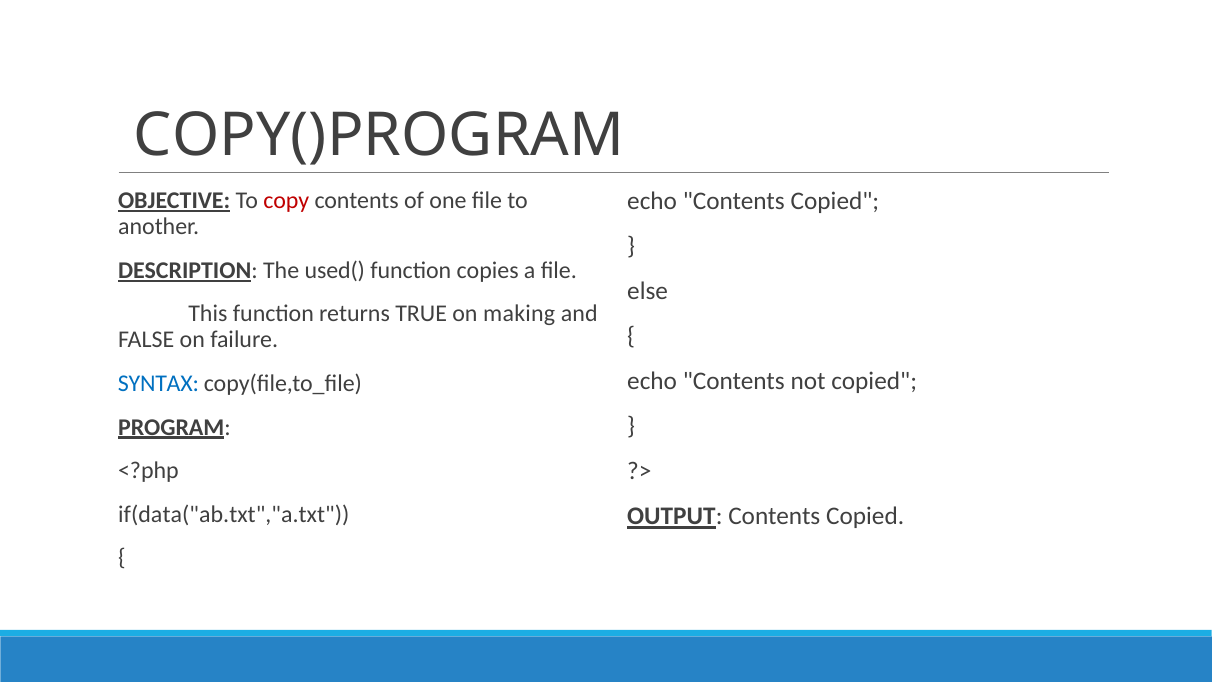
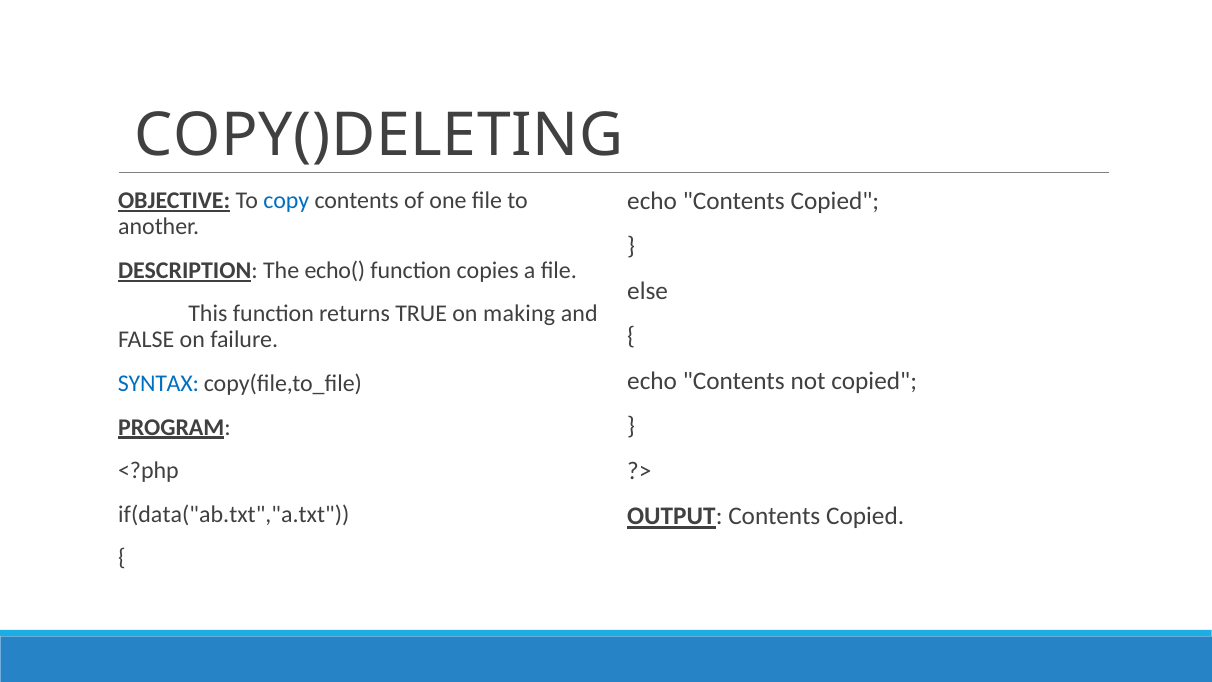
COPY()PROGRAM: COPY()PROGRAM -> COPY()DELETING
copy colour: red -> blue
used(: used( -> echo(
